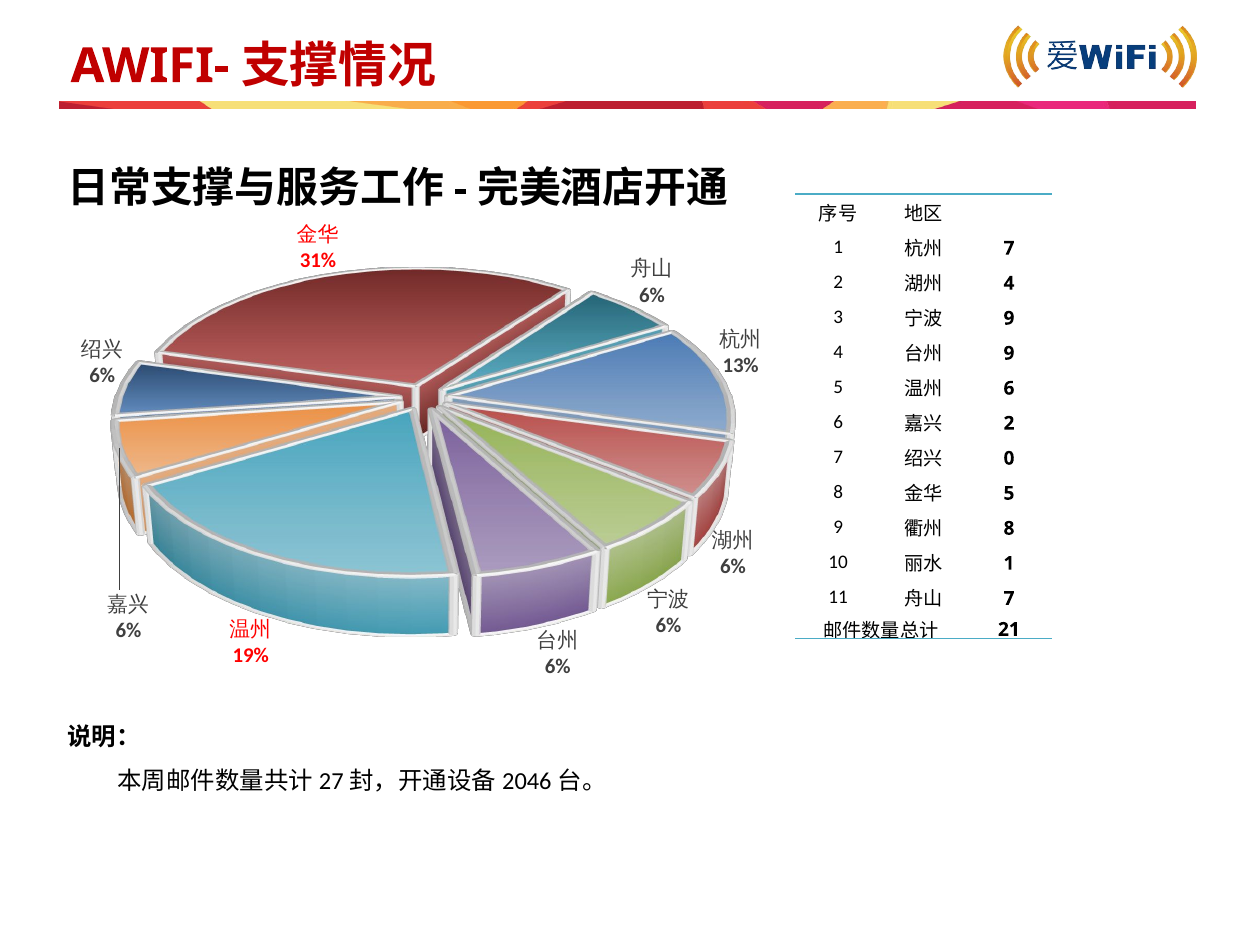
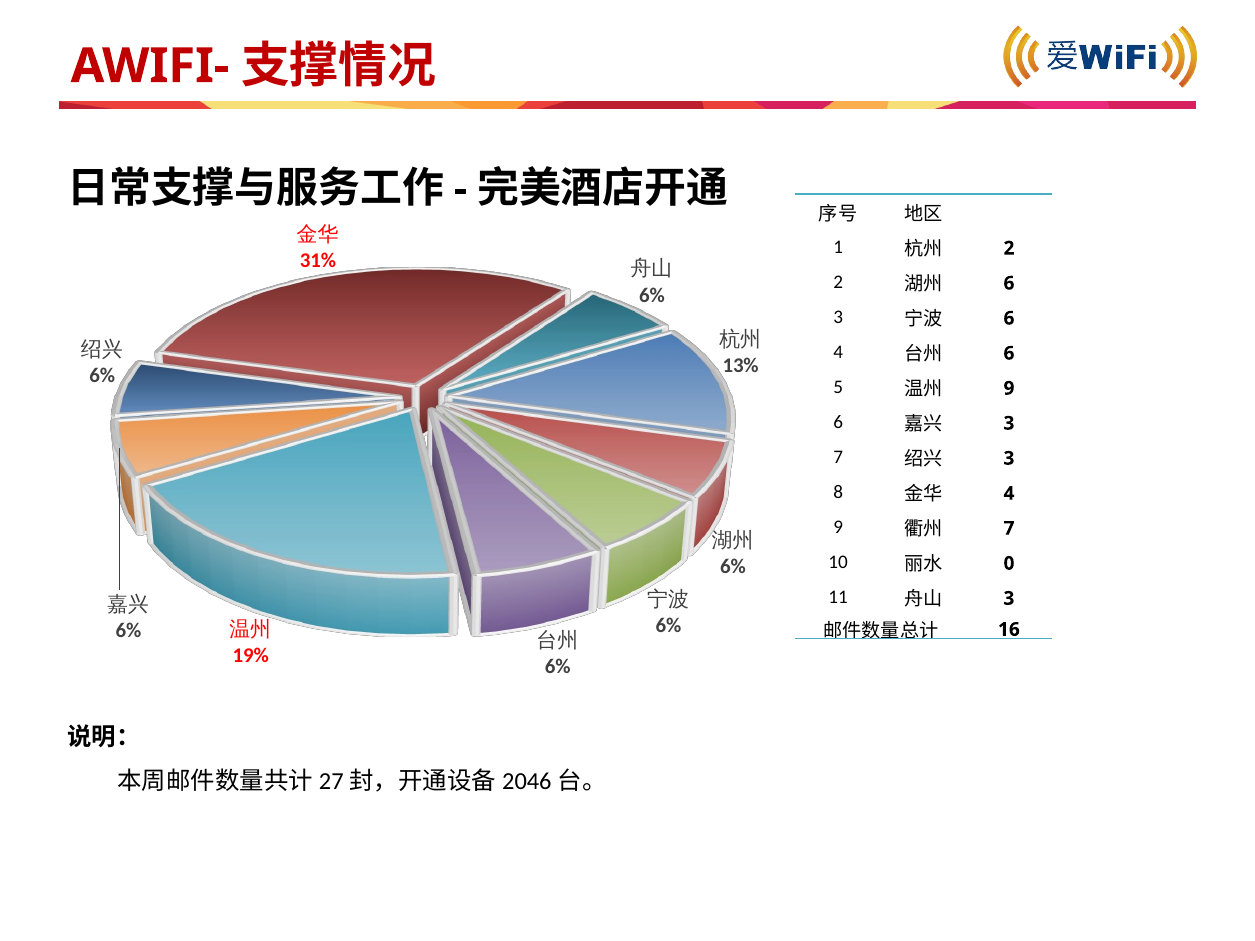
7 at (1009, 248): 7 -> 2
4 at (1009, 283): 4 -> 6
9 at (1009, 318): 9 -> 6
9 at (1009, 353): 9 -> 6
6 at (1009, 388): 6 -> 9
2 at (1009, 423): 2 -> 3
0 at (1009, 458): 0 -> 3
5 at (1009, 494): 5 -> 4
8 at (1009, 529): 8 -> 7
1 at (1009, 564): 1 -> 0
7 at (1009, 599): 7 -> 3
21: 21 -> 16
